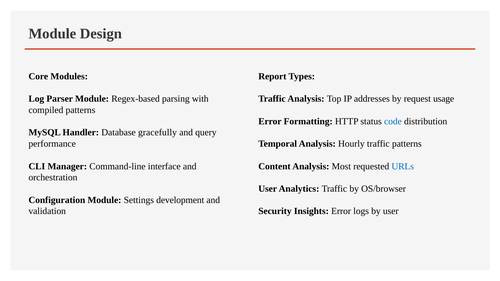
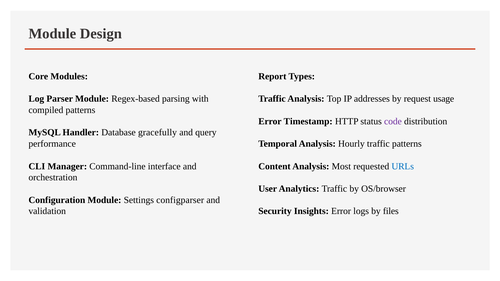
Formatting: Formatting -> Timestamp
code colour: blue -> purple
development: development -> configparser
by user: user -> files
